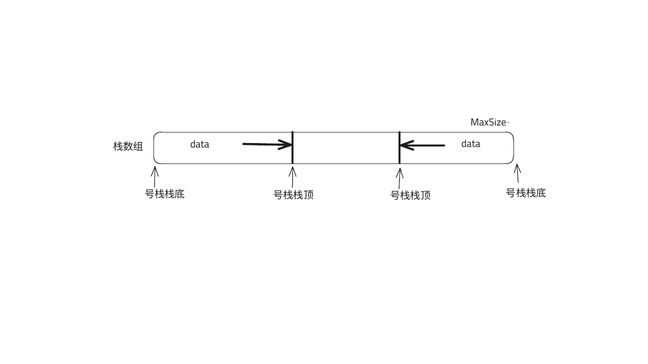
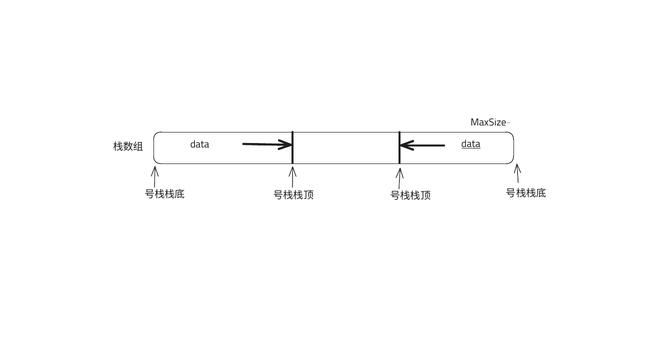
data at (471, 144) underline: none -> present
